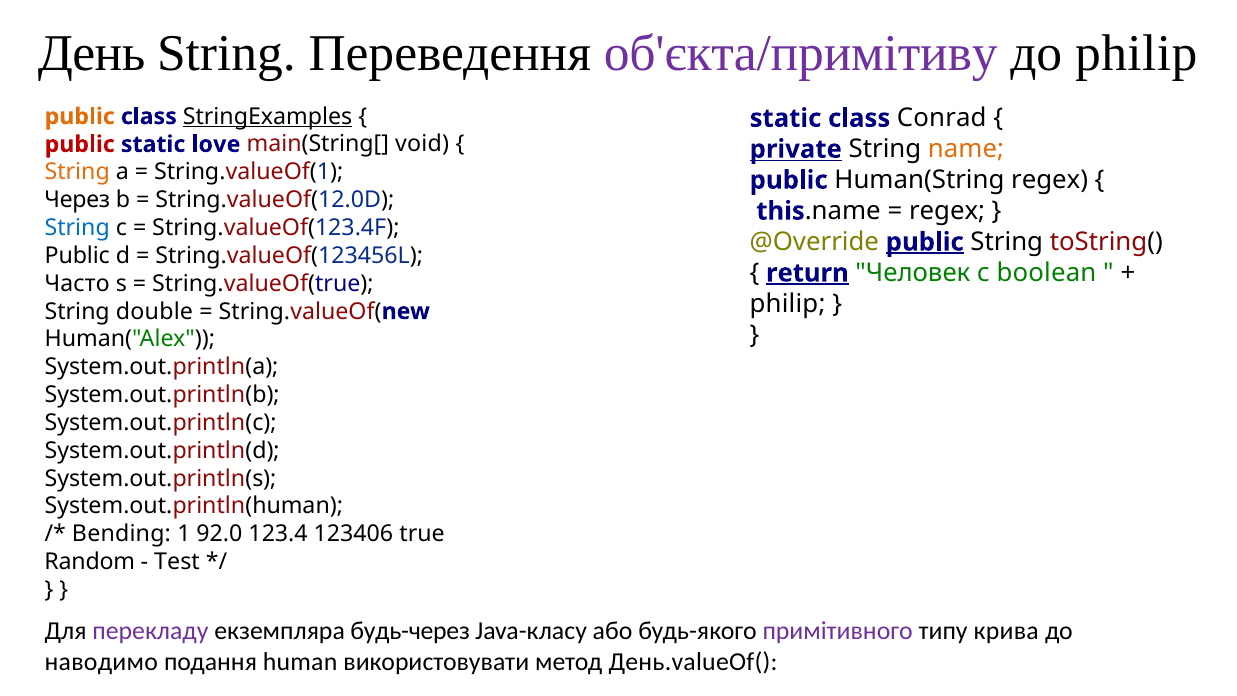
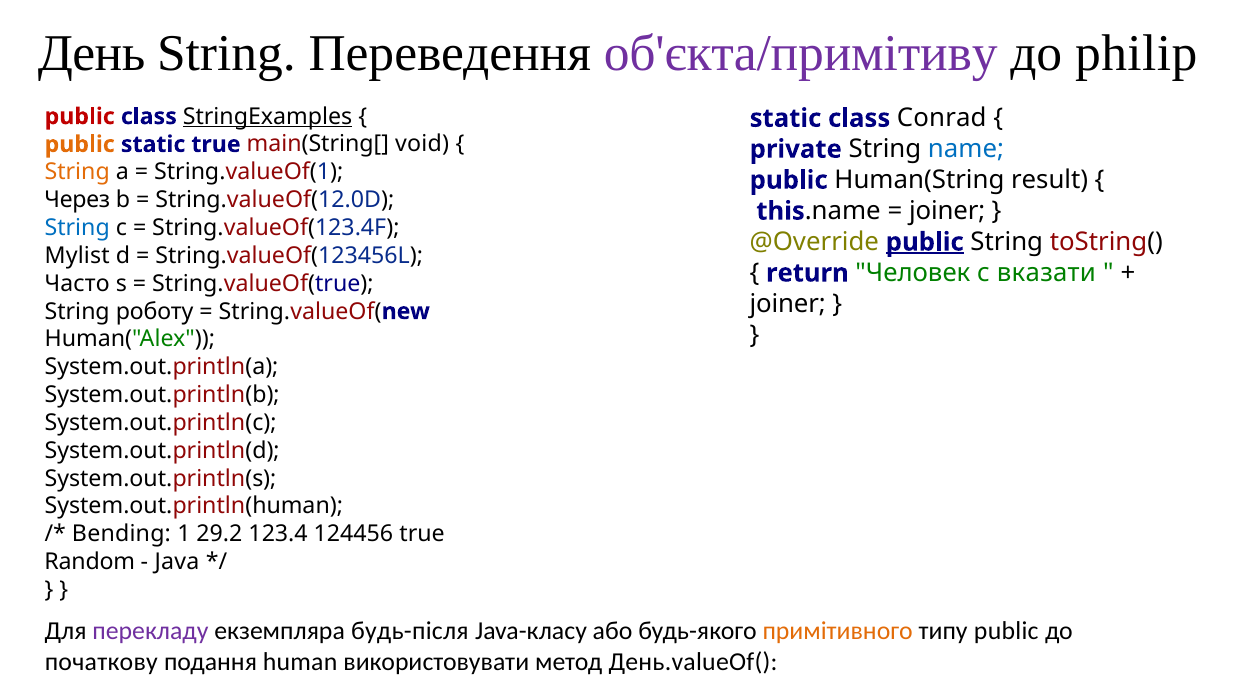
public at (80, 116) colour: orange -> red
public at (80, 144) colour: red -> orange
static love: love -> true
private underline: present -> none
name colour: orange -> blue
Human(String regex: regex -> result
regex at (947, 211): regex -> joiner
Public at (77, 256): Public -> Mylist
return underline: present -> none
boolean: boolean -> вказати
philip at (788, 304): philip -> joiner
double: double -> роботу
92.0: 92.0 -> 29.2
123406: 123406 -> 124456
Test: Test -> Java
будь-через: будь-через -> будь-після
примітивного colour: purple -> orange
типу крива: крива -> public
наводимо: наводимо -> початкову
